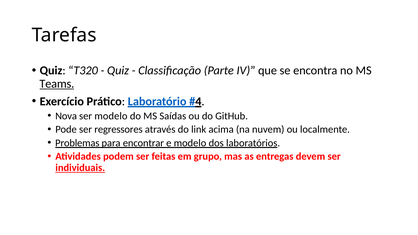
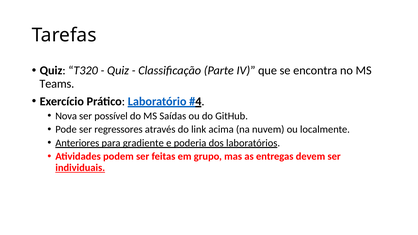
Teams underline: present -> none
ser modelo: modelo -> possível
Problemas: Problemas -> Anteriores
encontrar: encontrar -> gradiente
e modelo: modelo -> poderia
